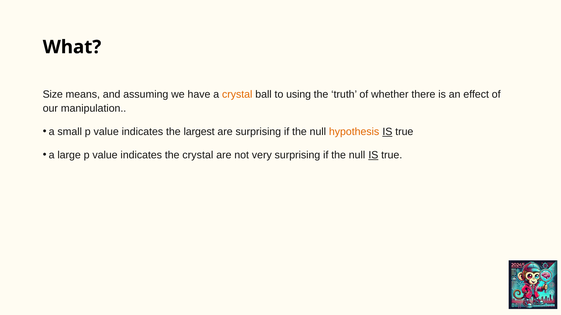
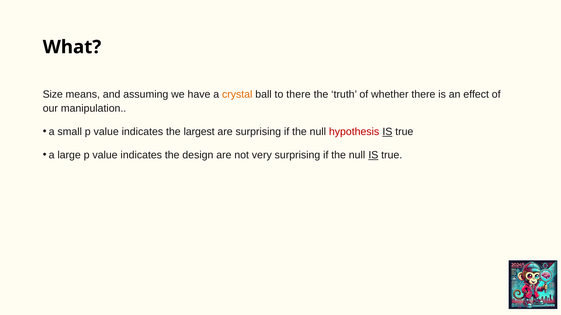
to using: using -> there
hypothesis colour: orange -> red
the crystal: crystal -> design
